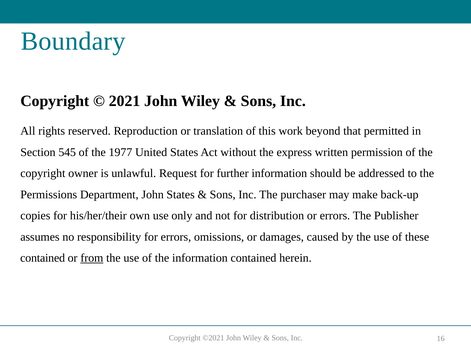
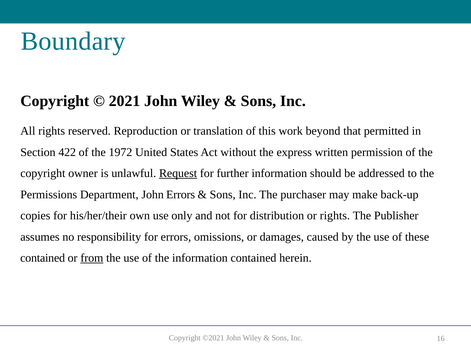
545: 545 -> 422
1977: 1977 -> 1972
Request underline: none -> present
John States: States -> Errors
or errors: errors -> rights
